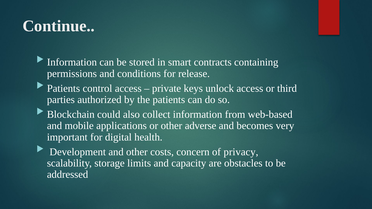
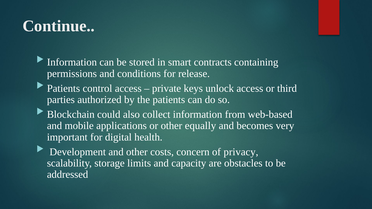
adverse: adverse -> equally
